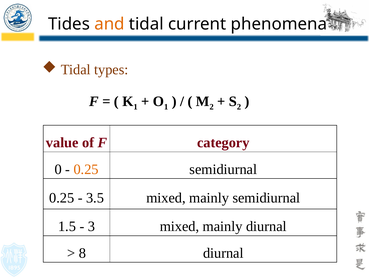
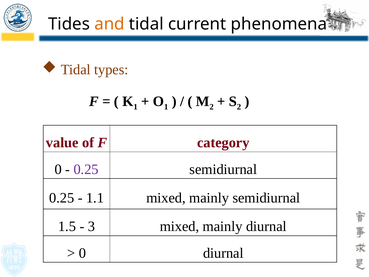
0.25 at (86, 169) colour: orange -> purple
3.5: 3.5 -> 1.1
8 at (82, 253): 8 -> 0
